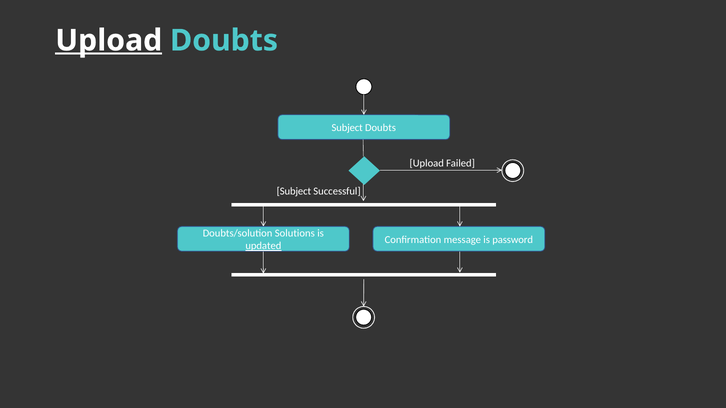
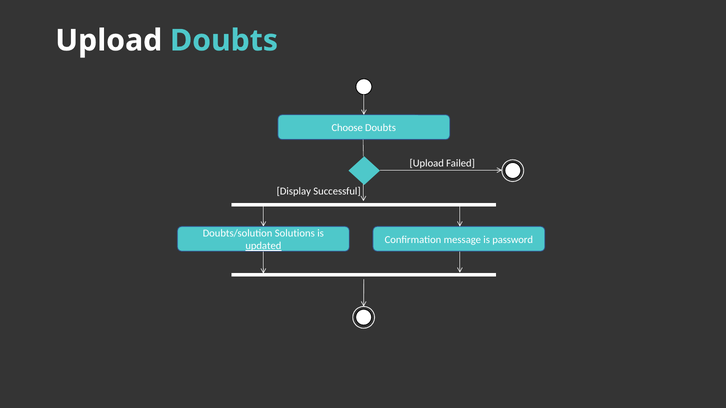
Upload at (109, 41) underline: present -> none
Subject at (347, 128): Subject -> Choose
Subject at (294, 191): Subject -> Display
